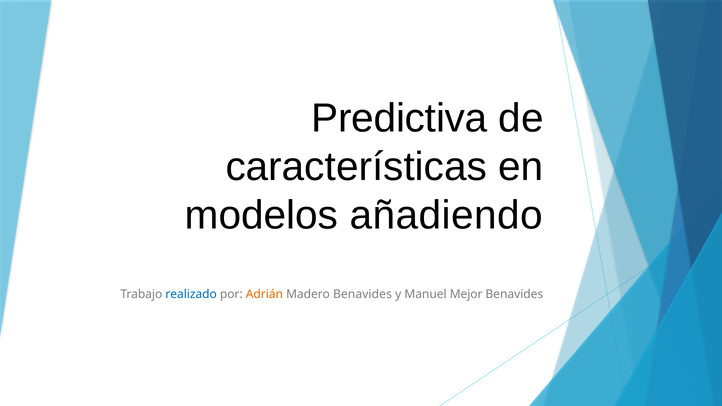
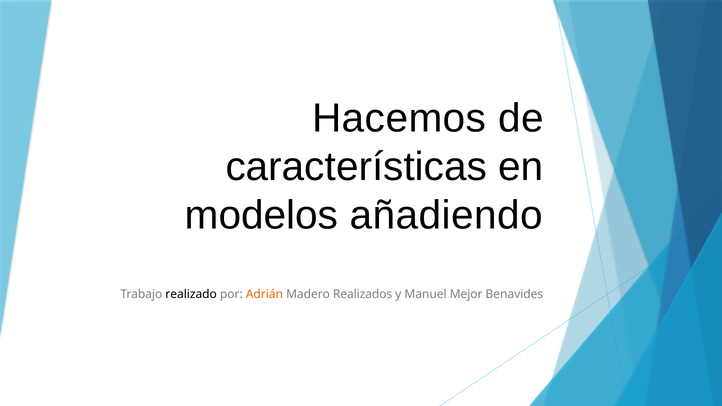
Predictiva: Predictiva -> Hacemos
realizado colour: blue -> black
Madero Benavides: Benavides -> Realizados
